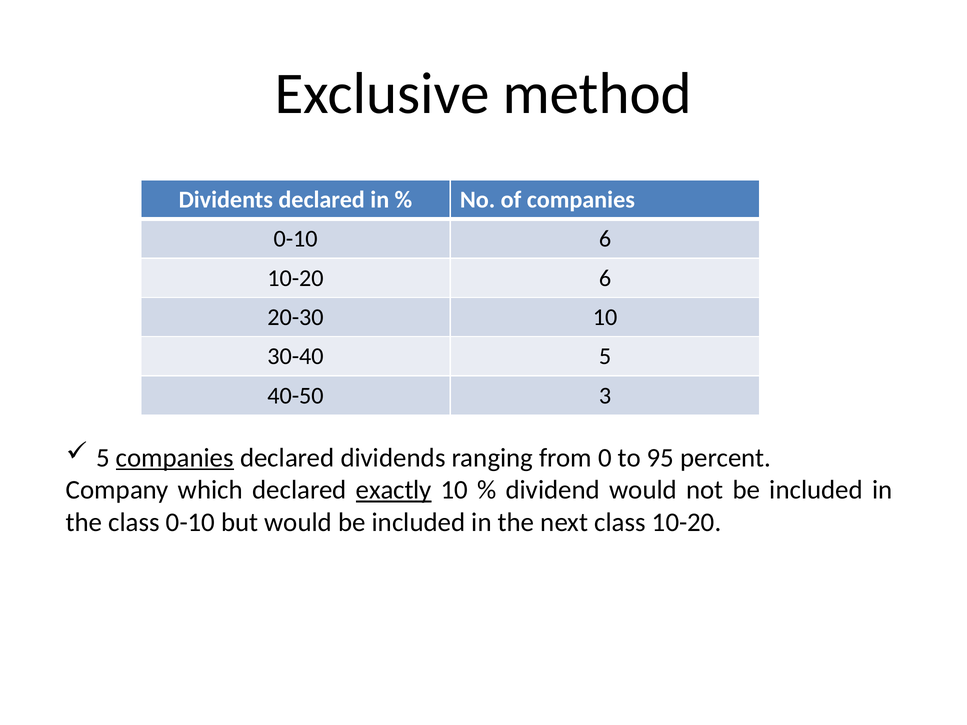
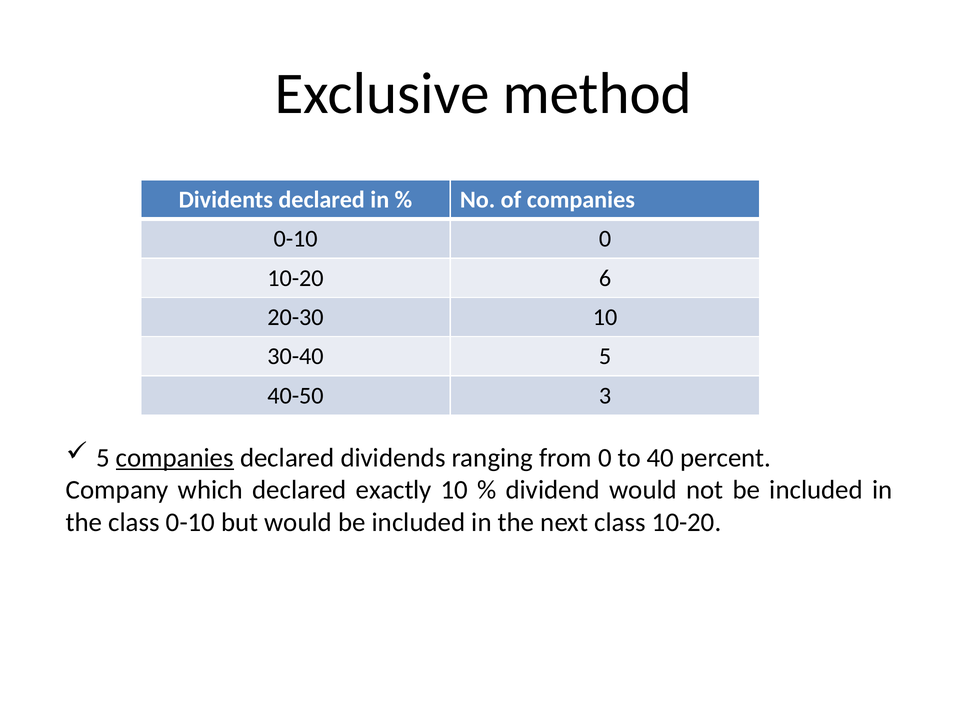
0-10 6: 6 -> 0
95: 95 -> 40
exactly underline: present -> none
